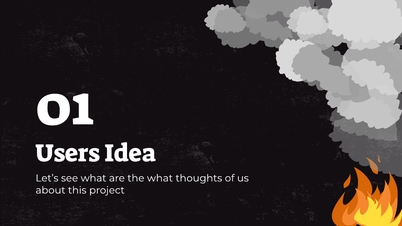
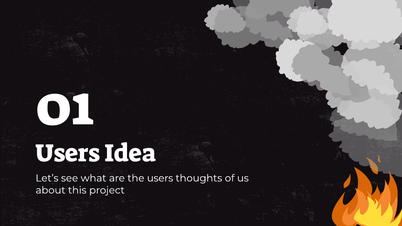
the what: what -> users
